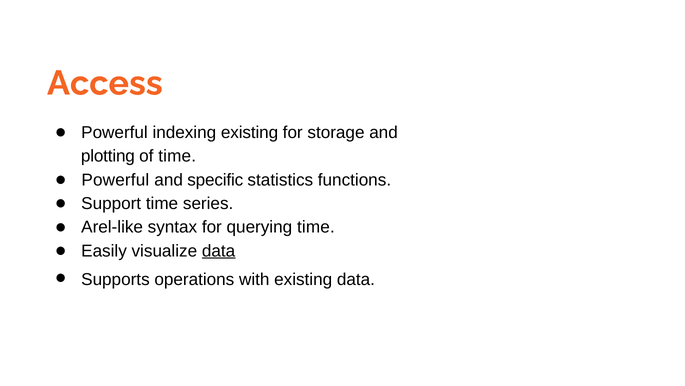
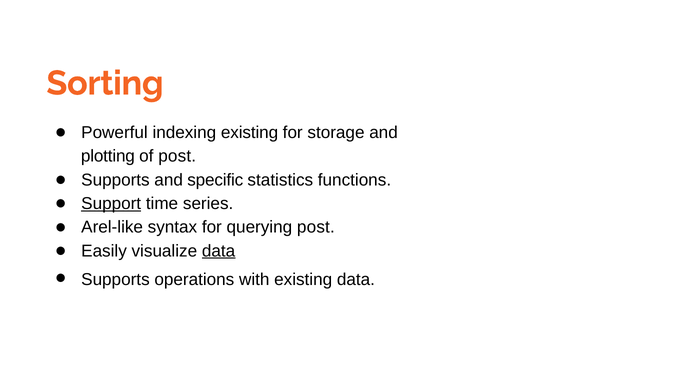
Access: Access -> Sorting
of time: time -> post
Powerful at (115, 180): Powerful -> Supports
Support underline: none -> present
querying time: time -> post
